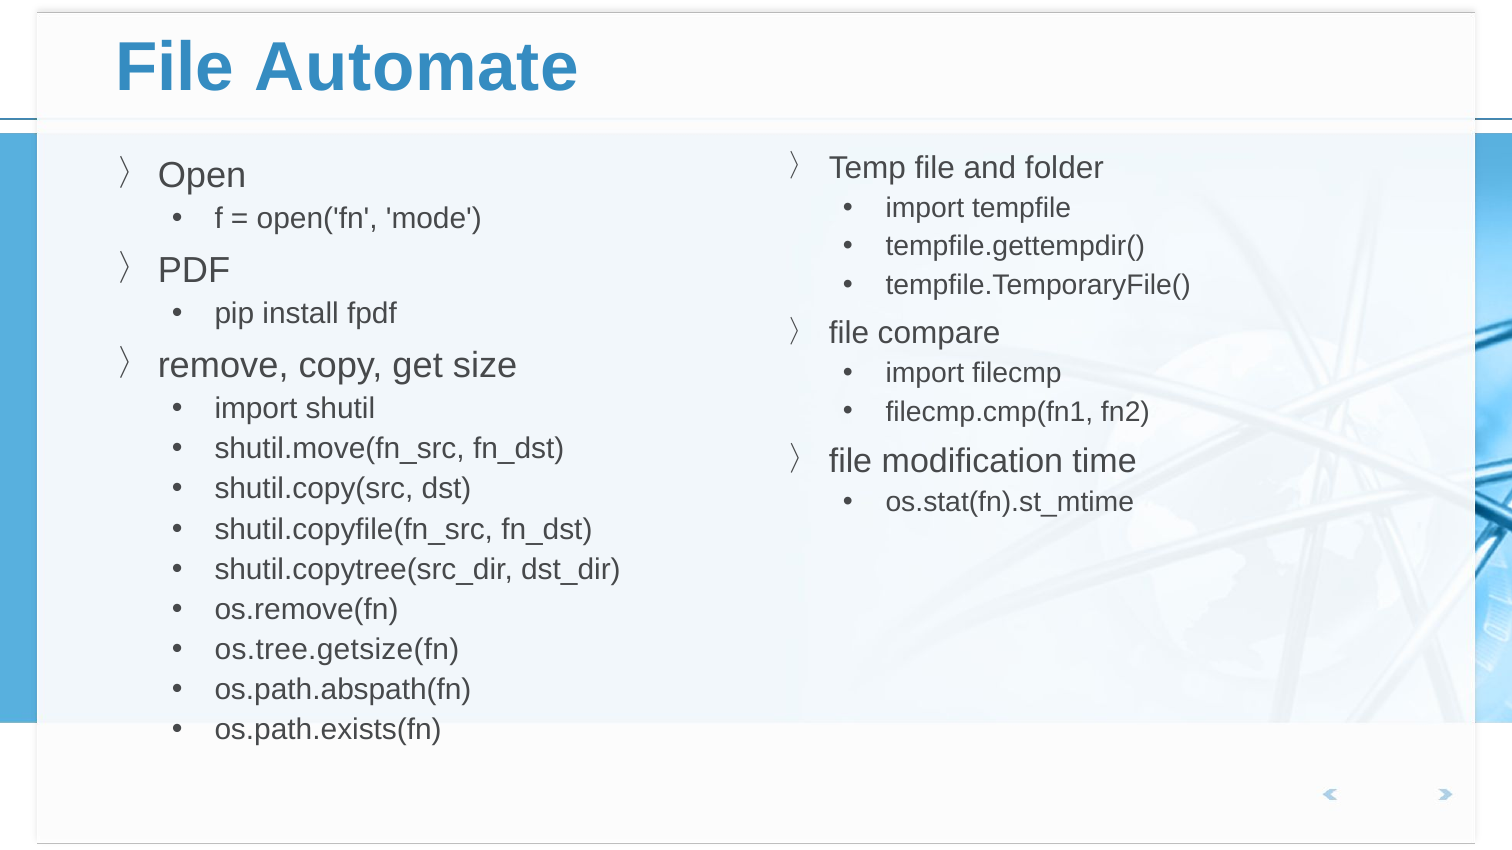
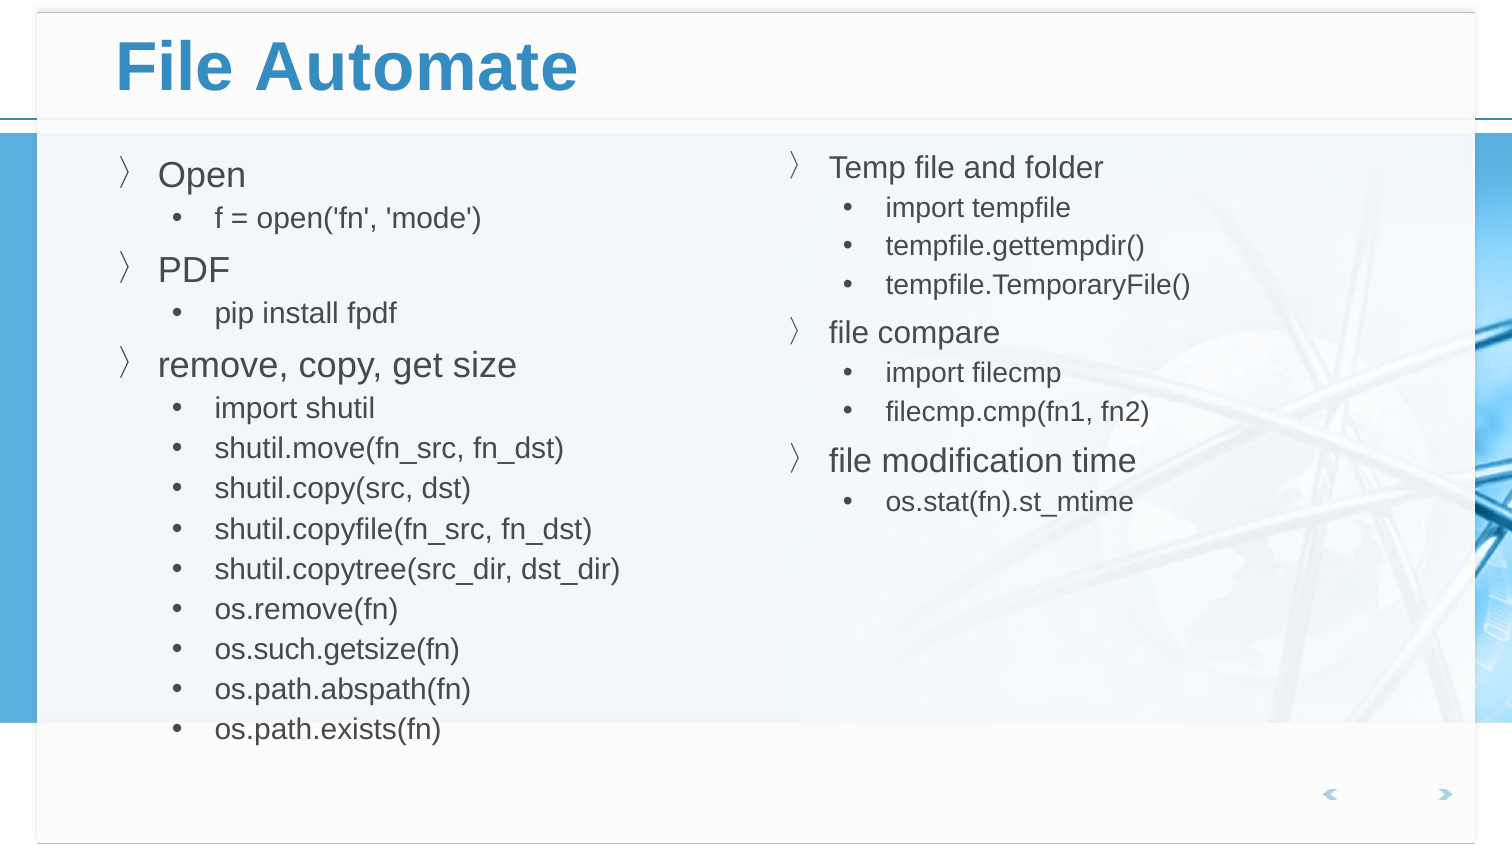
os.tree.getsize(fn: os.tree.getsize(fn -> os.such.getsize(fn
